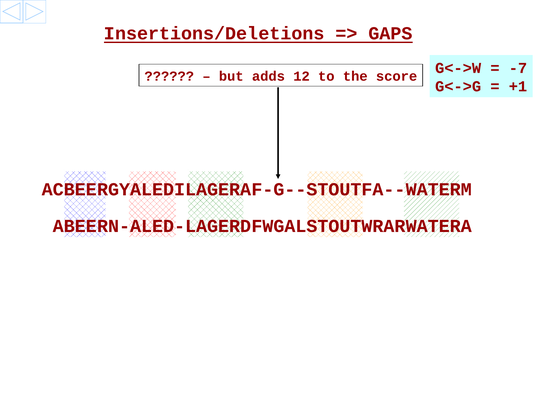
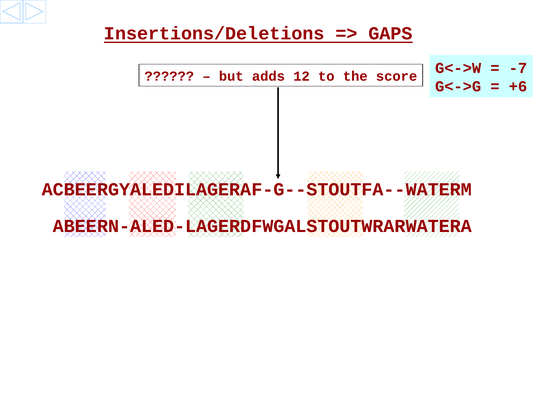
+1: +1 -> +6
